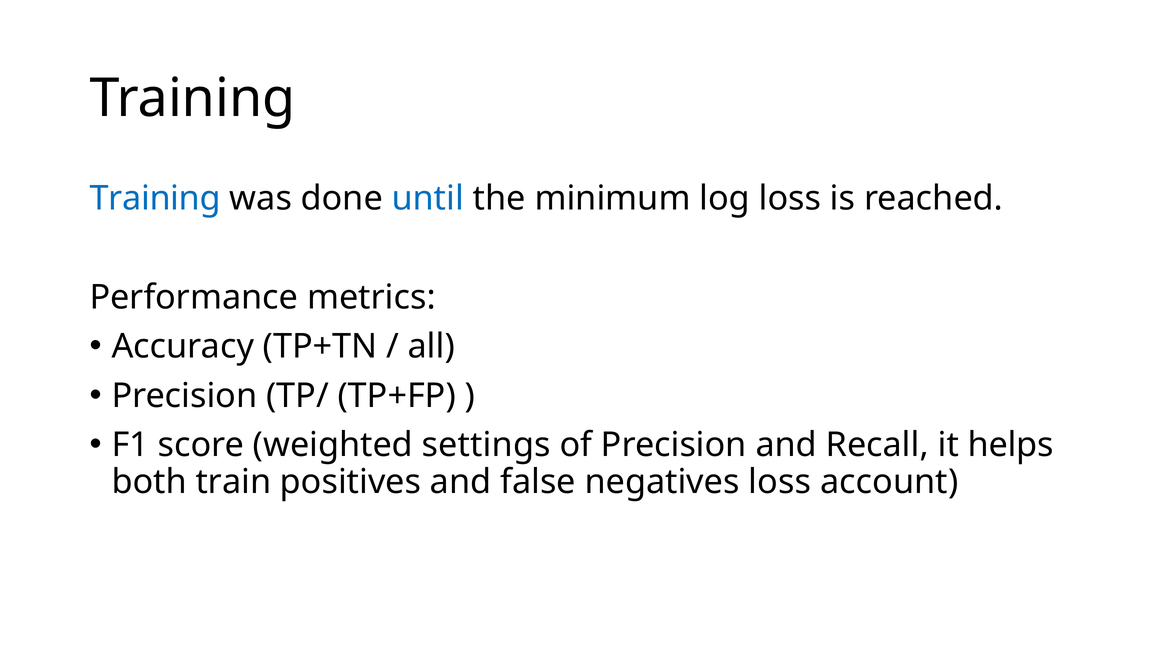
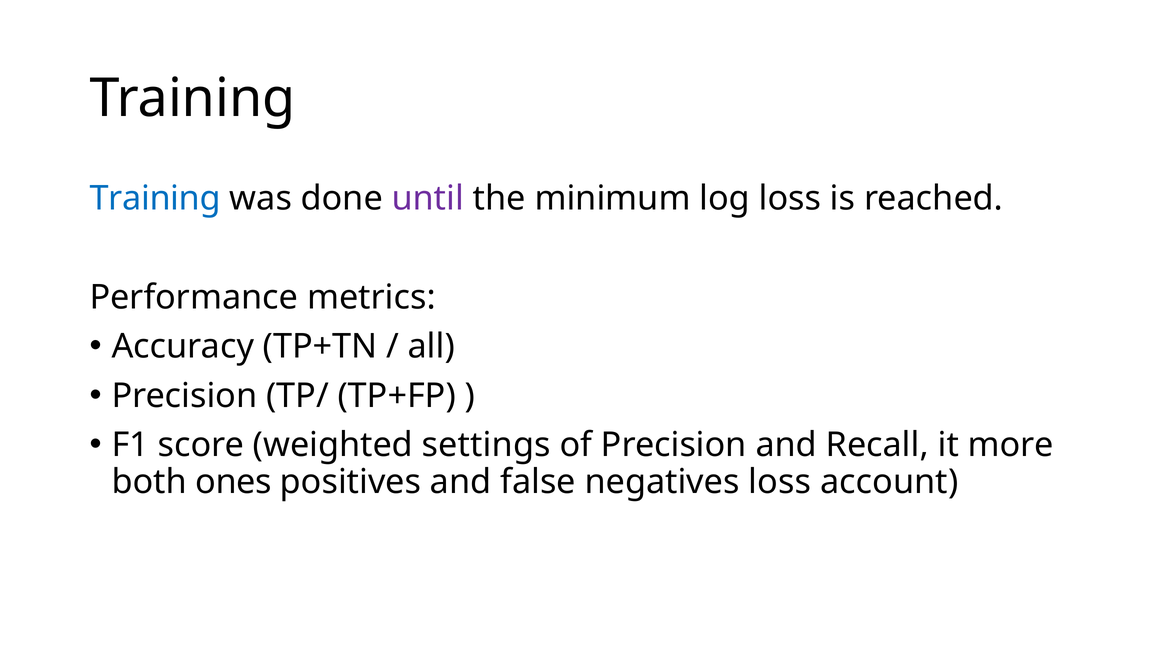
until colour: blue -> purple
helps: helps -> more
train: train -> ones
